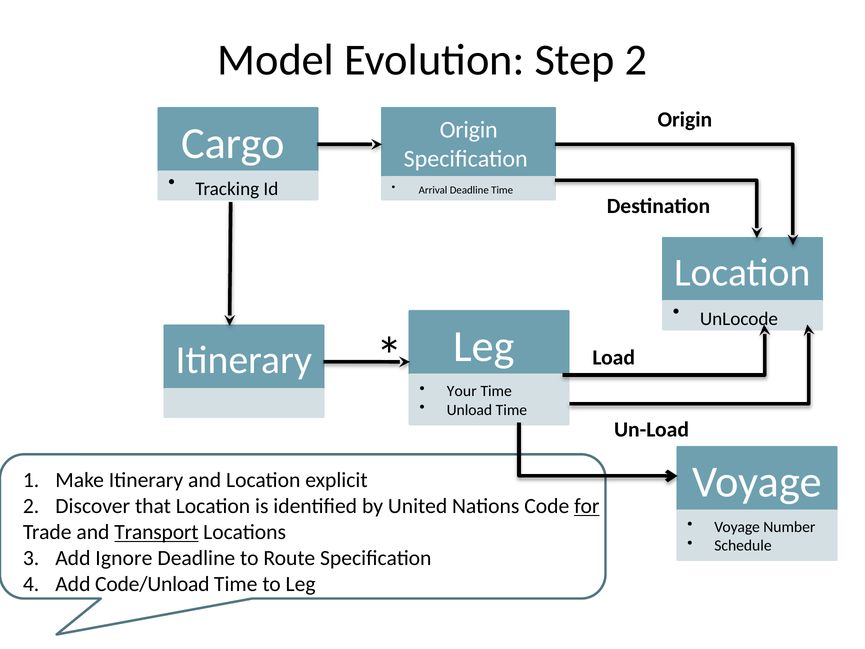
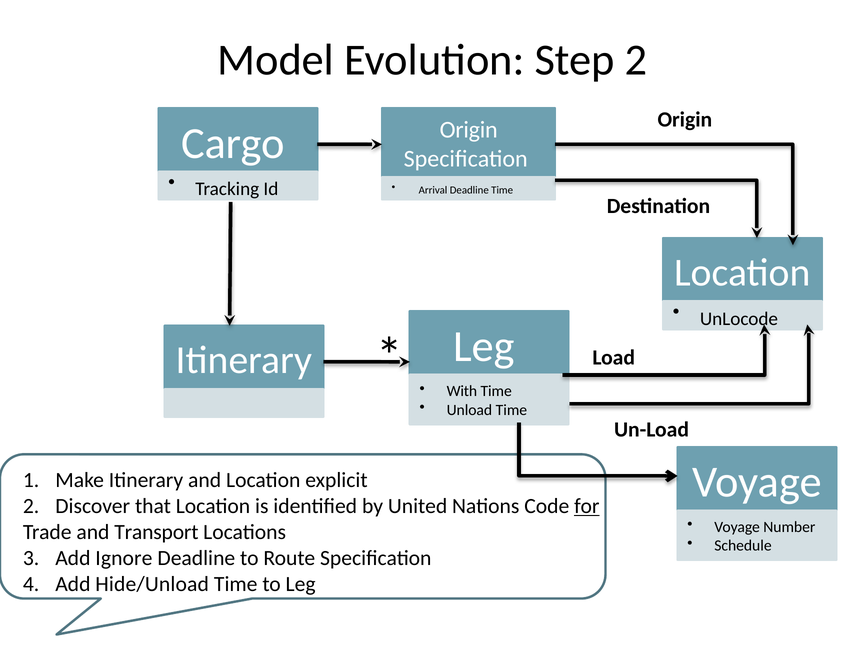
Your: Your -> With
Transport underline: present -> none
Code/Unload: Code/Unload -> Hide/Unload
